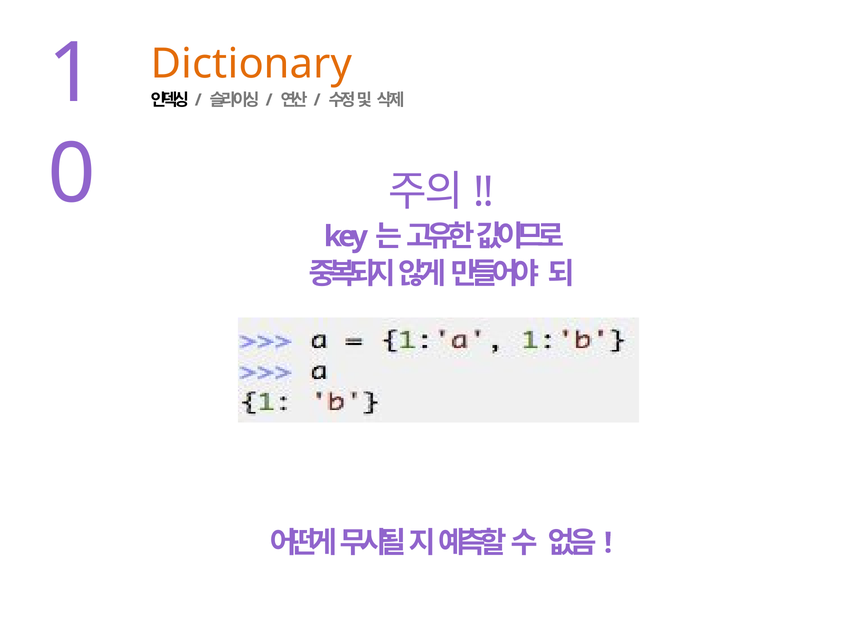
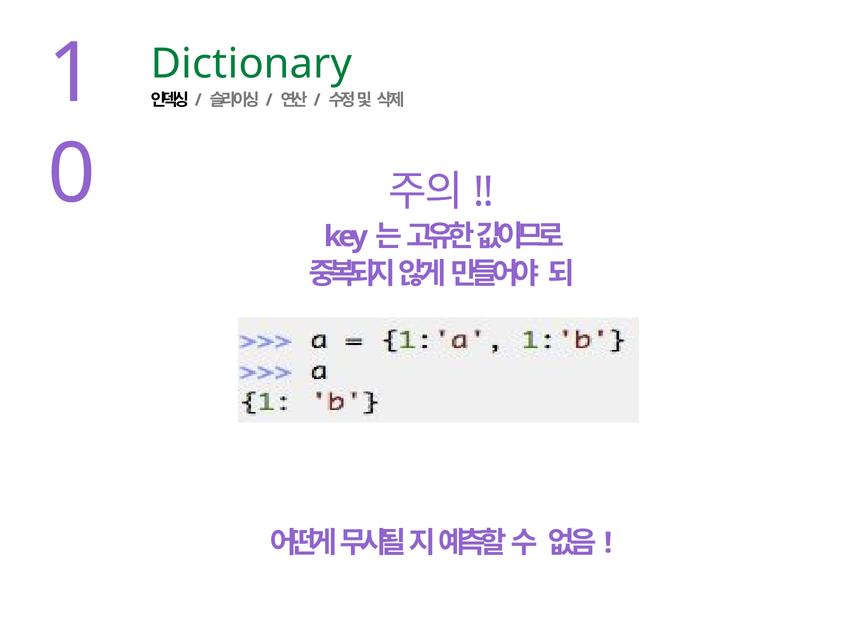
Dictionary colour: orange -> green
